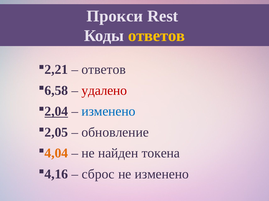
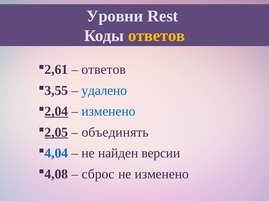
Прокси: Прокси -> Уровни
2,21: 2,21 -> 2,61
6,58: 6,58 -> 3,55
удалено colour: red -> blue
2,05 underline: none -> present
обновление: обновление -> объединять
4,04 colour: orange -> blue
токена: токена -> версии
4,16: 4,16 -> 4,08
